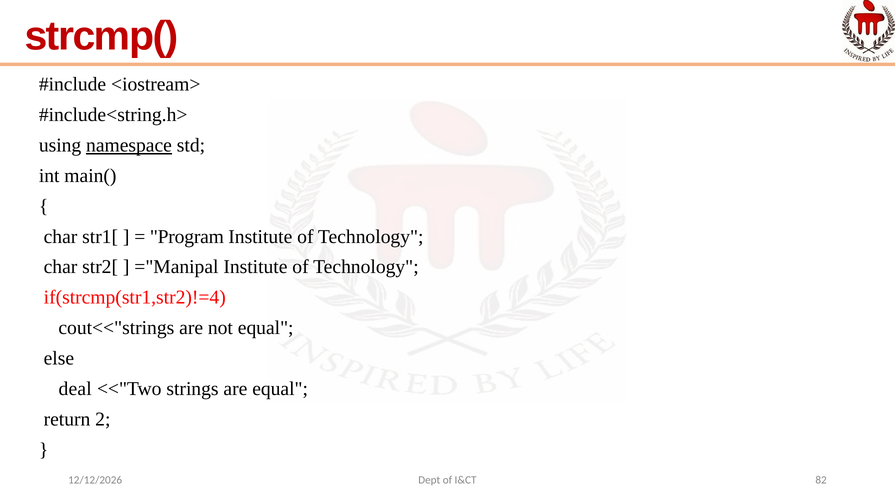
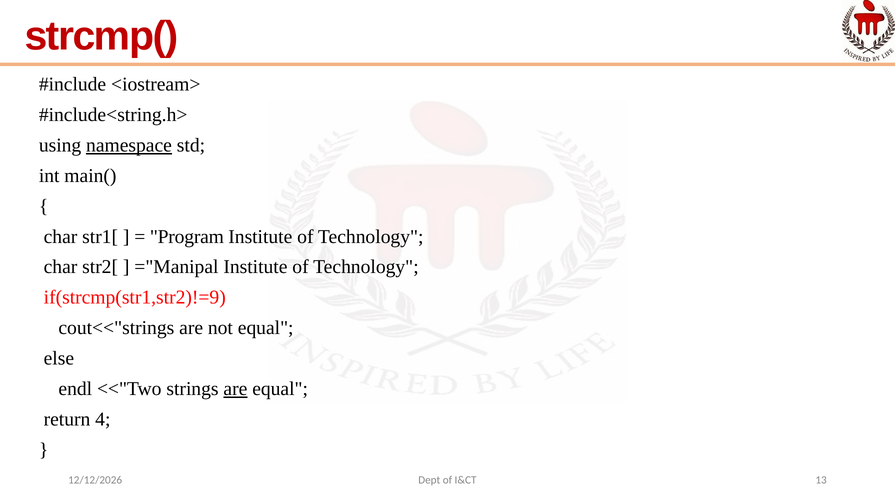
if(strcmp(str1,str2)!=4: if(strcmp(str1,str2)!=4 -> if(strcmp(str1,str2)!=9
deal: deal -> endl
are at (235, 389) underline: none -> present
2: 2 -> 4
82: 82 -> 13
